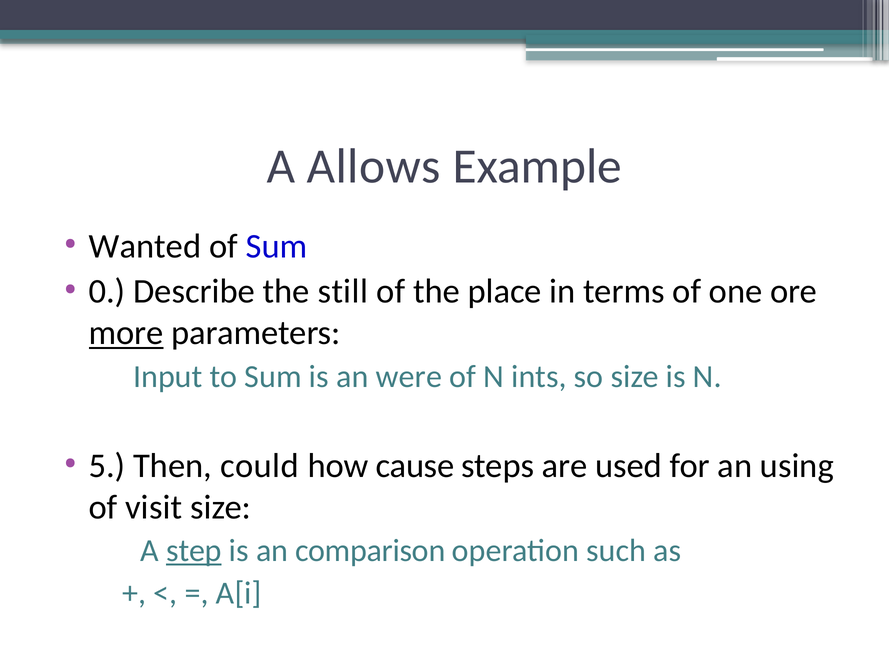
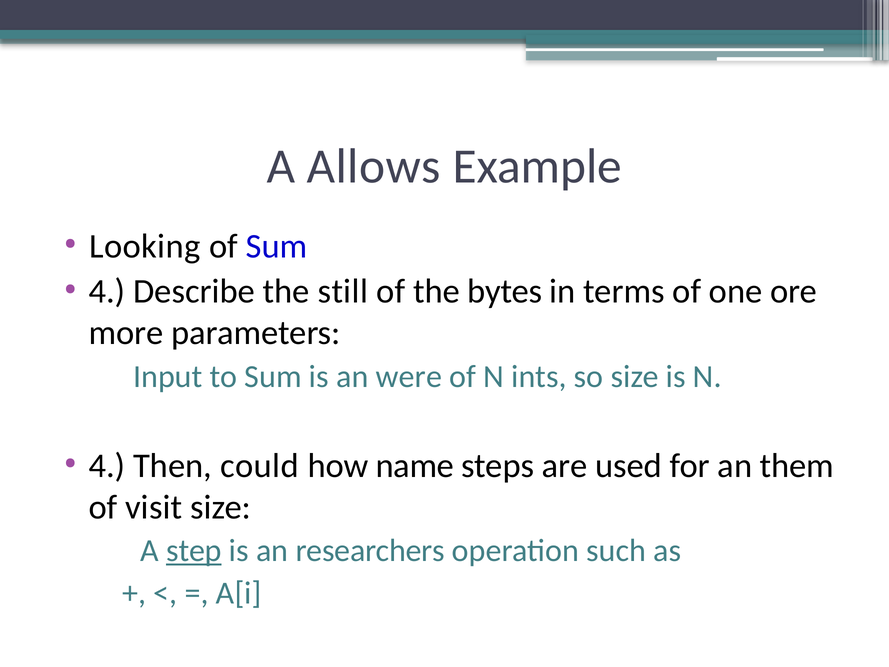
Wanted: Wanted -> Looking
0 at (107, 291): 0 -> 4
place: place -> bytes
more underline: present -> none
5 at (107, 466): 5 -> 4
cause: cause -> name
using: using -> them
comparison: comparison -> researchers
